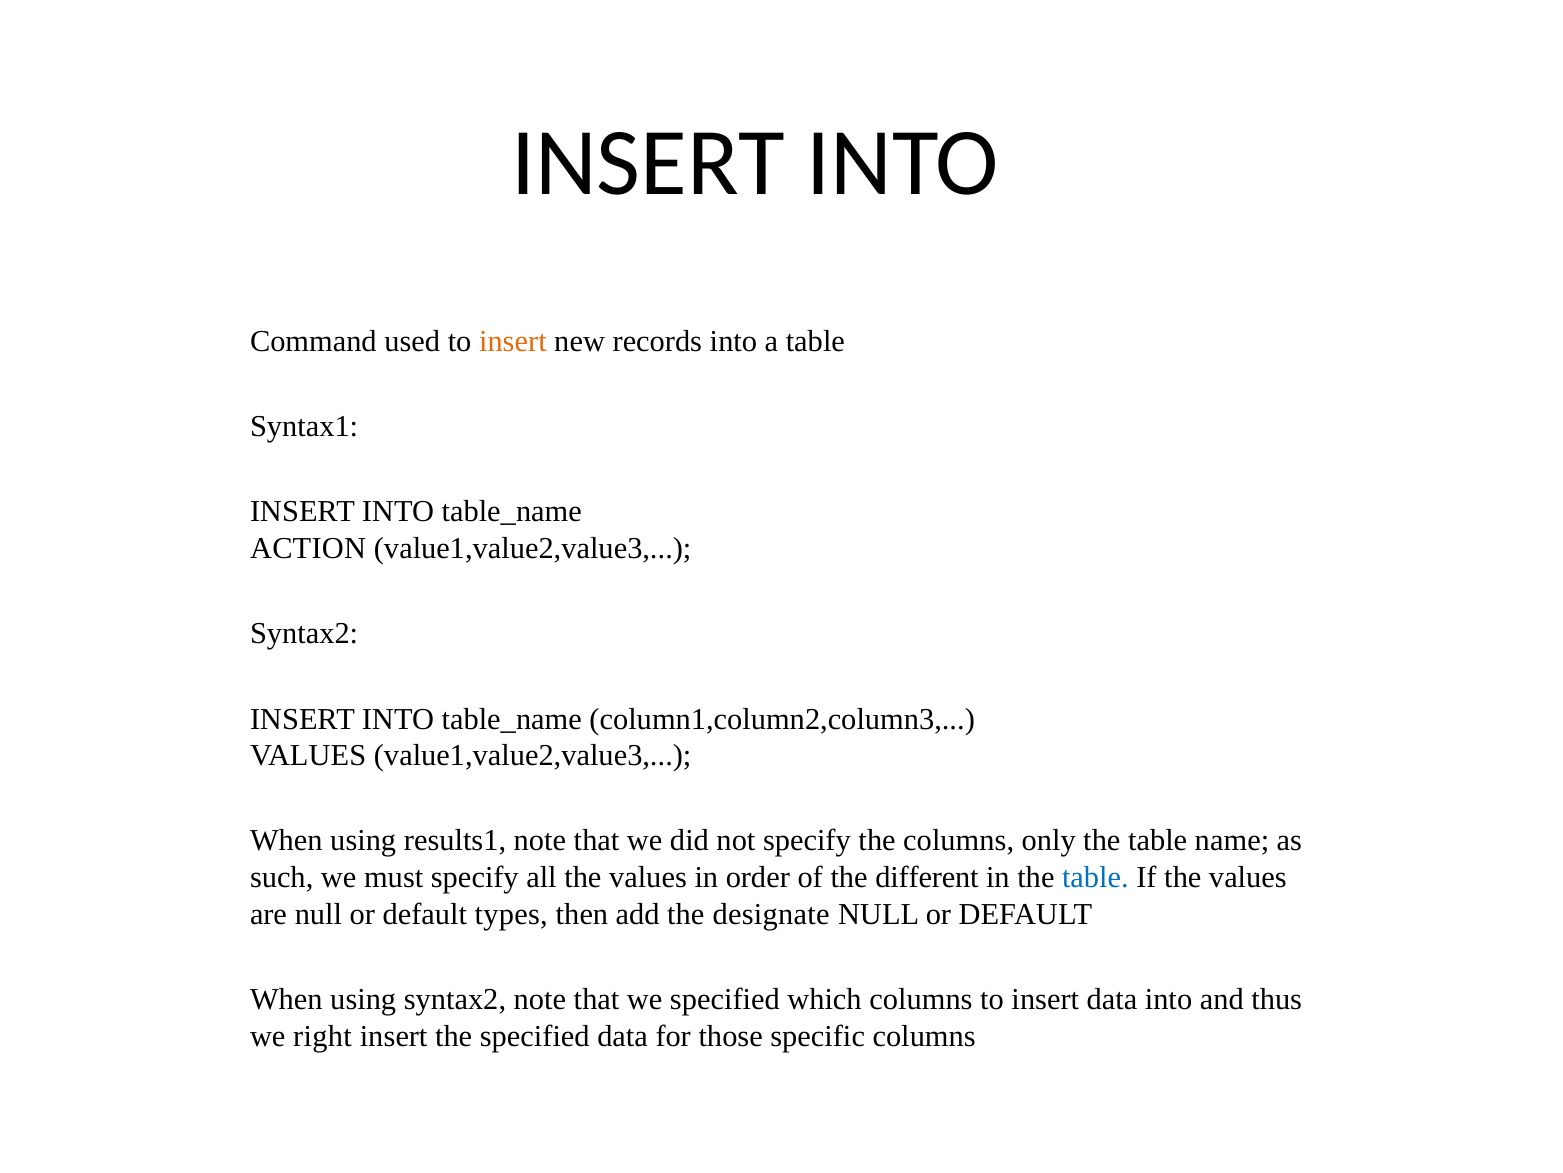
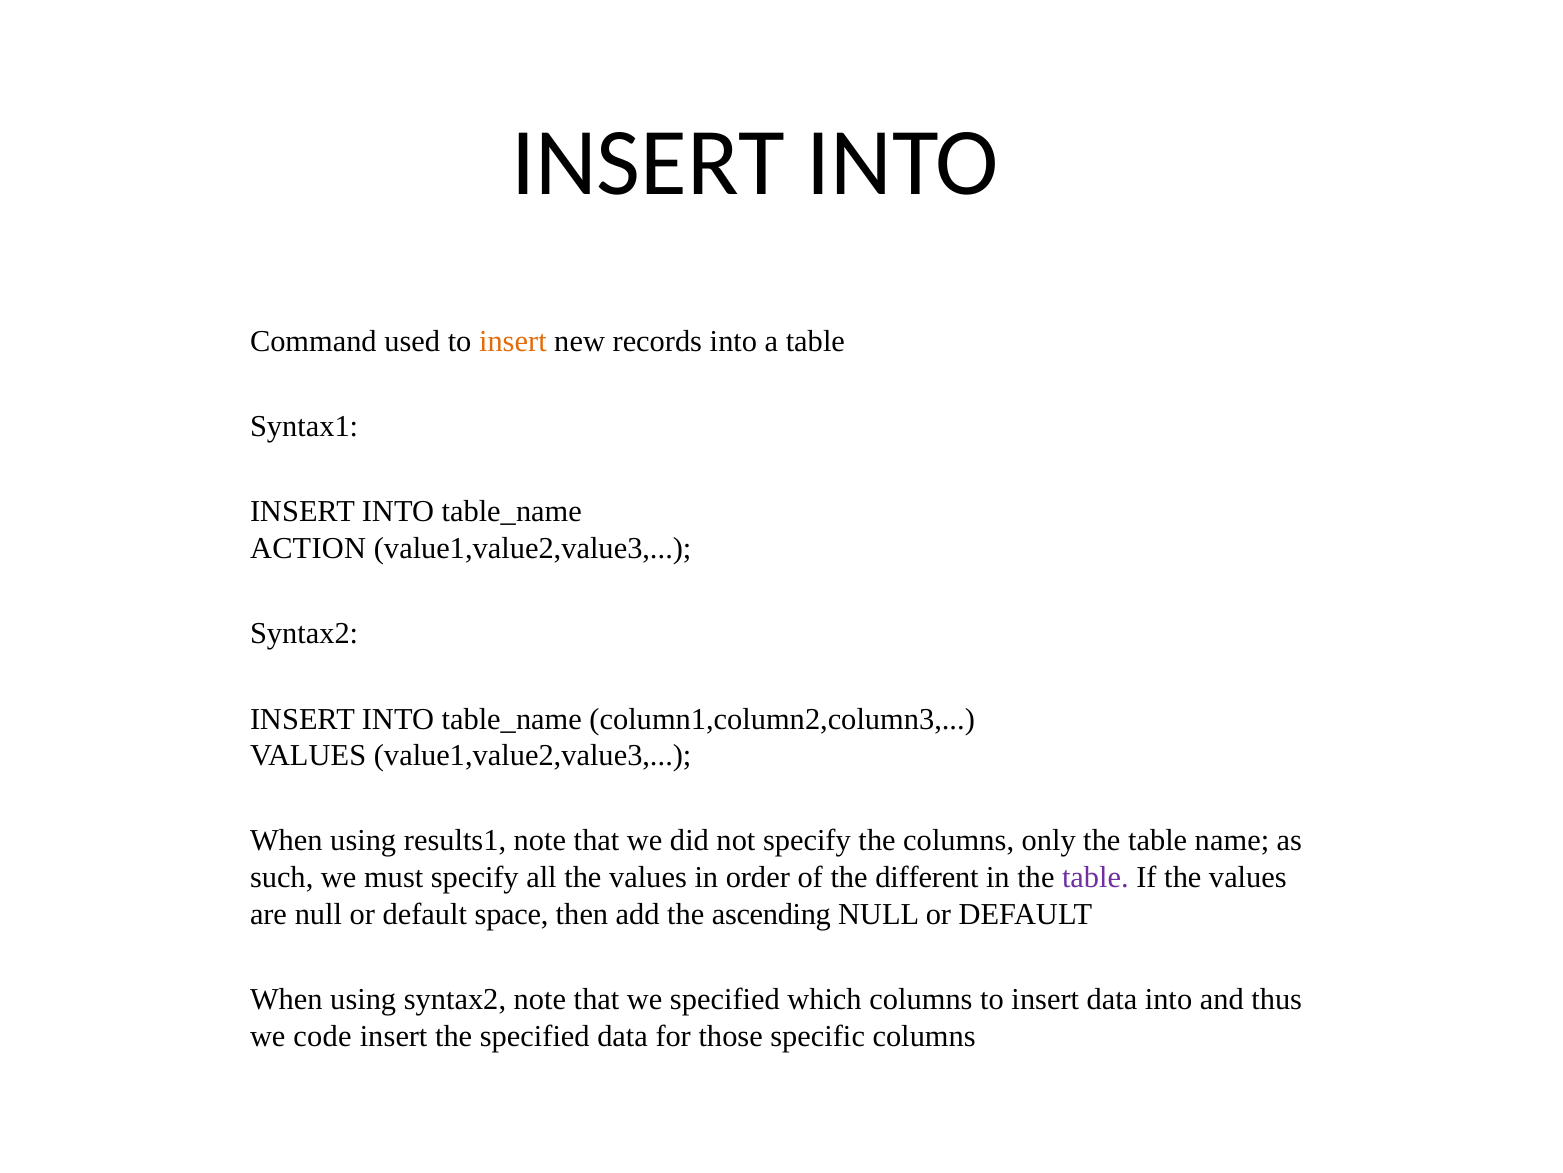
table at (1095, 877) colour: blue -> purple
types: types -> space
designate: designate -> ascending
right: right -> code
